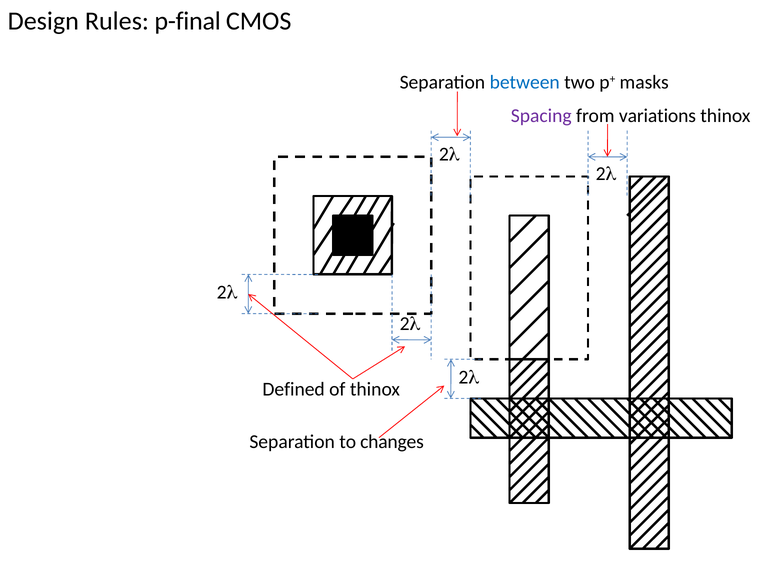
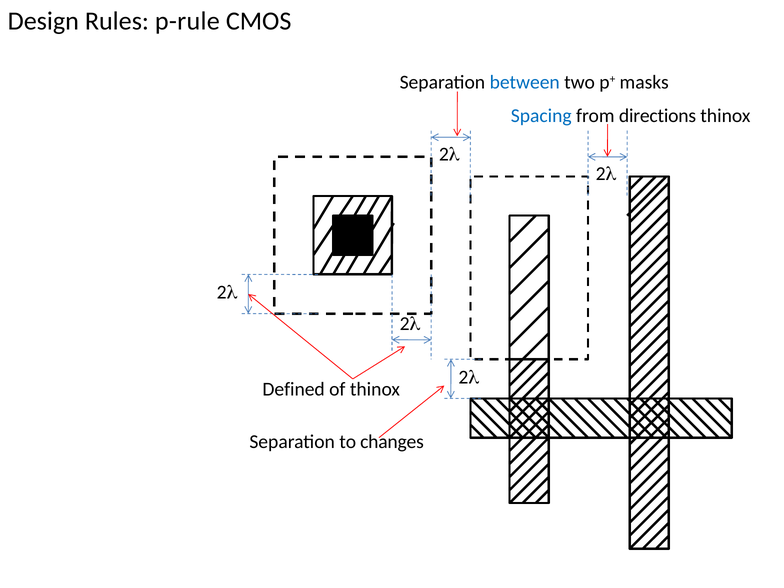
p-final: p-final -> p-rule
Spacing colour: purple -> blue
variations: variations -> directions
